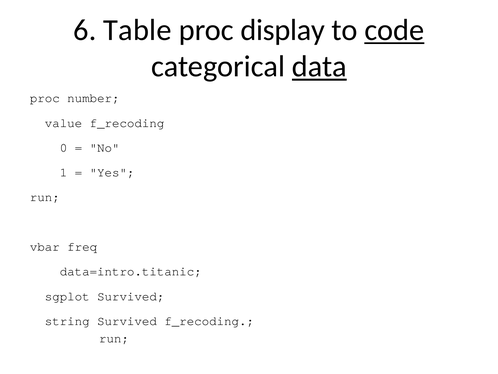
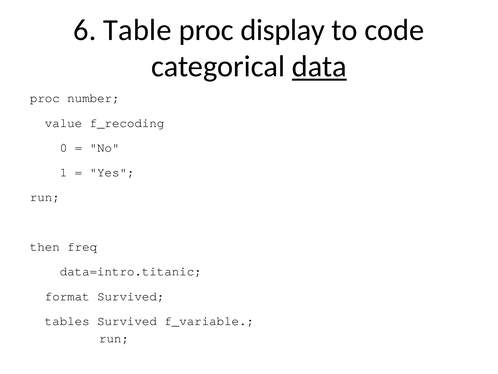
code underline: present -> none
vbar: vbar -> then
sgplot: sgplot -> format
string: string -> tables
Survived f_recoding: f_recoding -> f_variable
